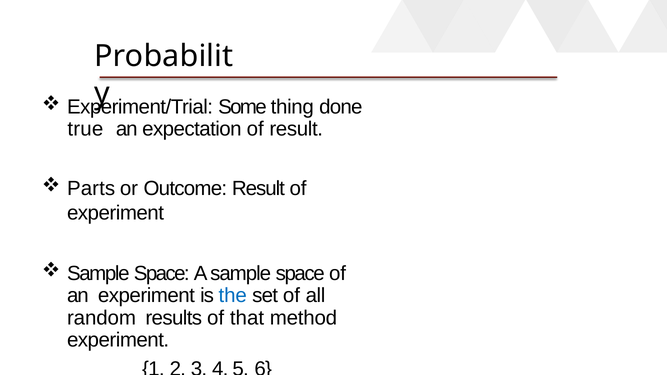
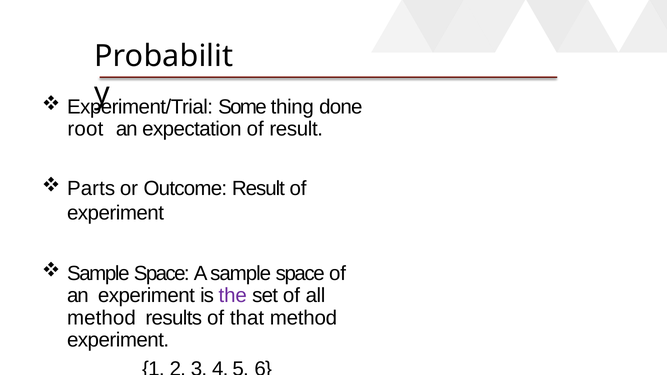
true: true -> root
the colour: blue -> purple
random at (101, 318): random -> method
